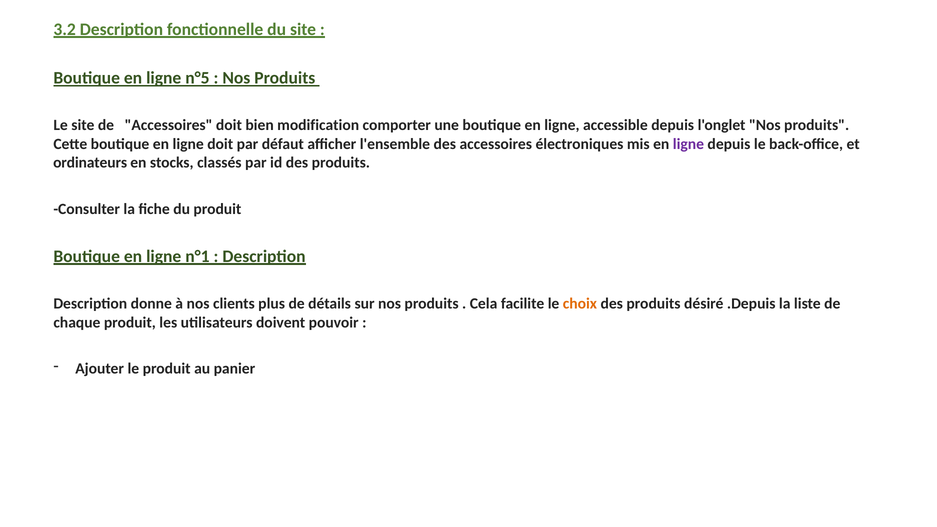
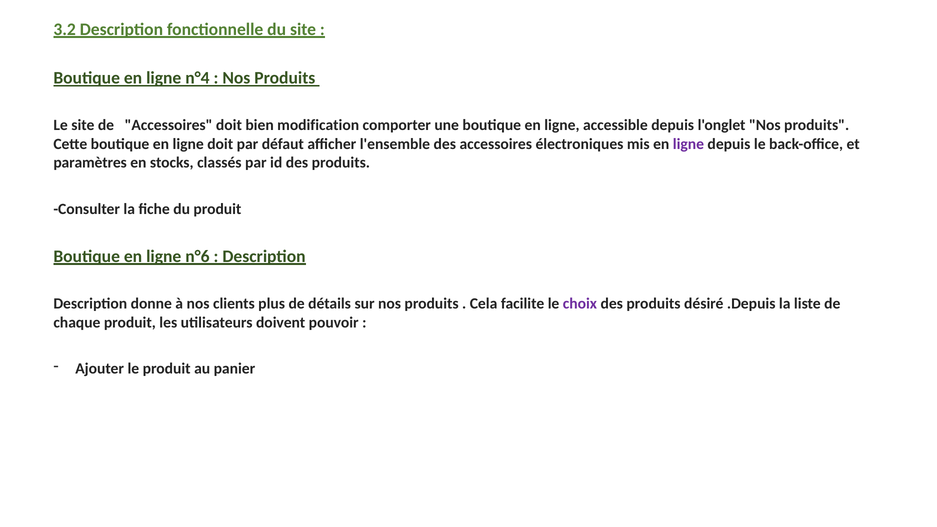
n°5: n°5 -> n°4
ordinateurs: ordinateurs -> paramètres
n°1: n°1 -> n°6
choix colour: orange -> purple
